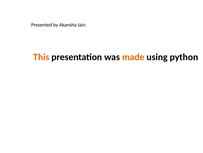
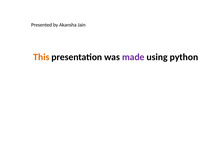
made colour: orange -> purple
